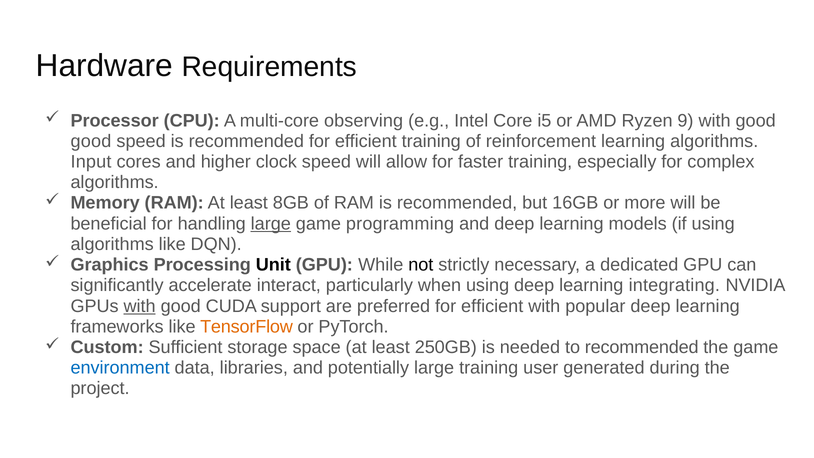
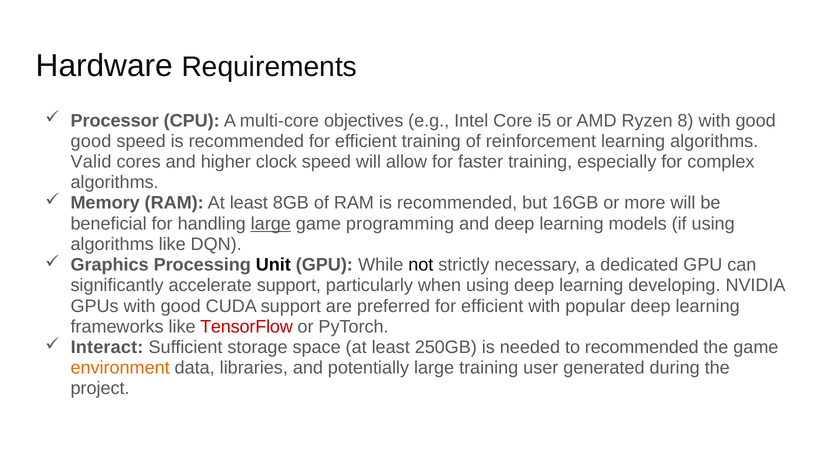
observing: observing -> objectives
9: 9 -> 8
Input: Input -> Valid
accelerate interact: interact -> support
integrating: integrating -> developing
with at (140, 306) underline: present -> none
TensorFlow colour: orange -> red
Custom: Custom -> Interact
environment colour: blue -> orange
